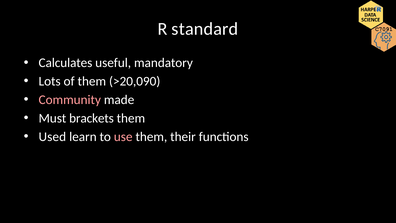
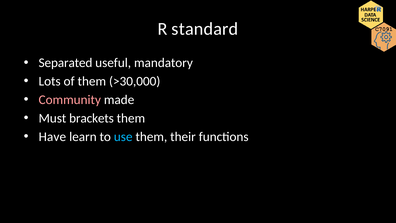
Calculates: Calculates -> Separated
>20,090: >20,090 -> >30,000
Used: Used -> Have
use colour: pink -> light blue
